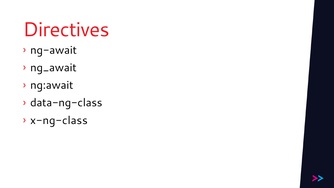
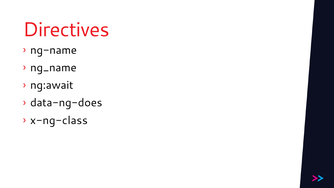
ng-await: ng-await -> ng-name
ng_await: ng_await -> ng_name
data-ng-class: data-ng-class -> data-ng-does
